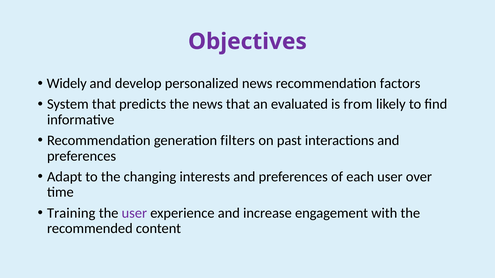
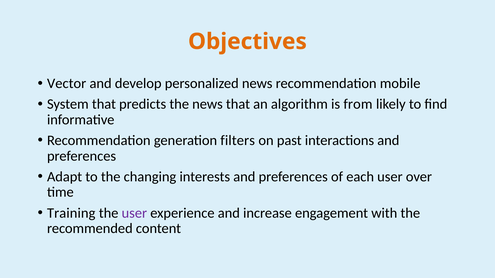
Objectives colour: purple -> orange
Widely: Widely -> Vector
factors: factors -> mobile
evaluated: evaluated -> algorithm
